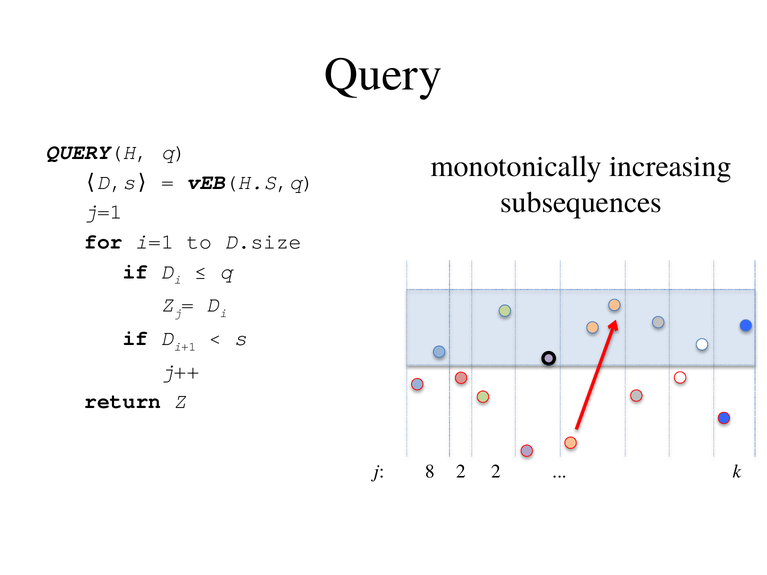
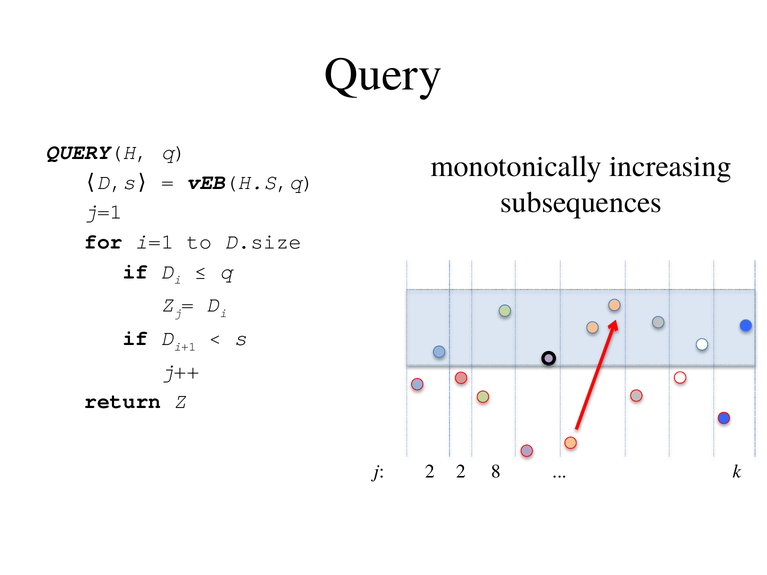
j 8: 8 -> 2
2 2: 2 -> 8
